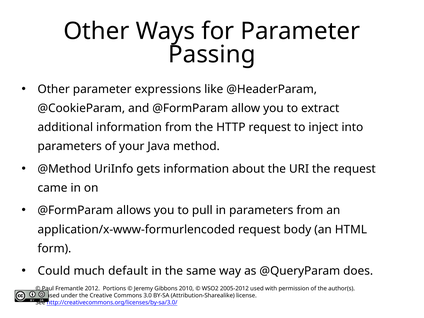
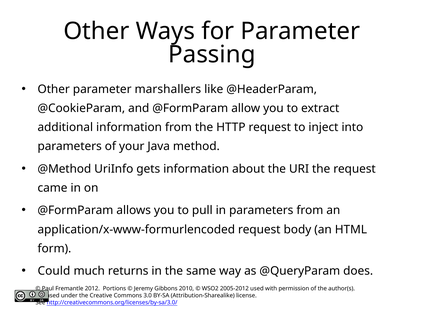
expressions: expressions -> marshallers
default: default -> returns
